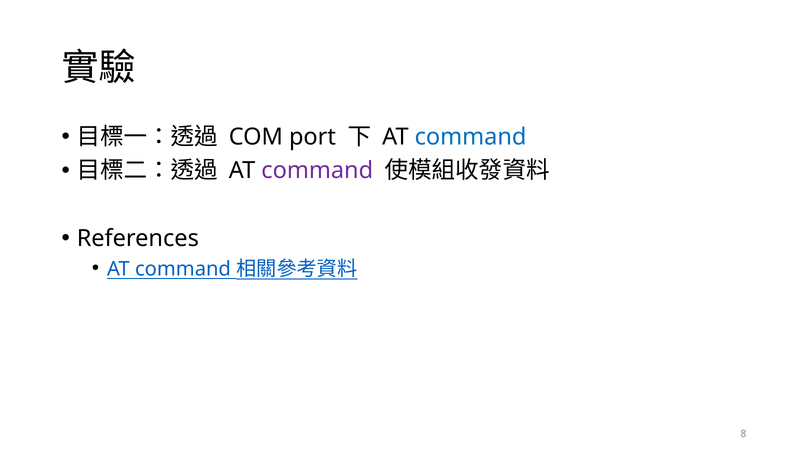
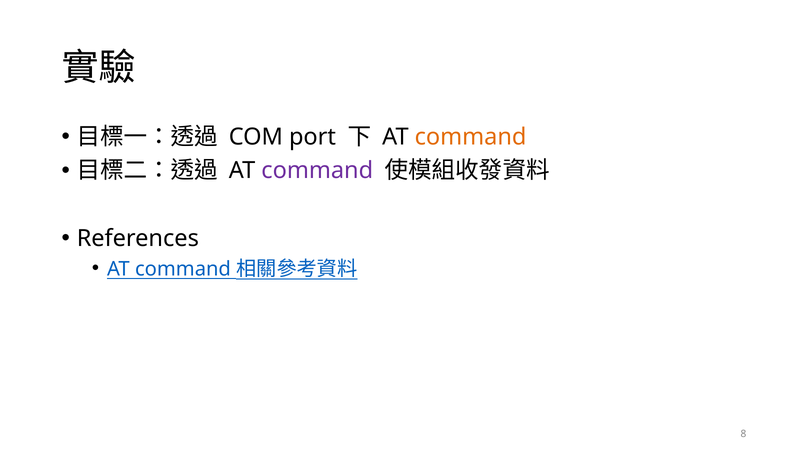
command at (471, 137) colour: blue -> orange
